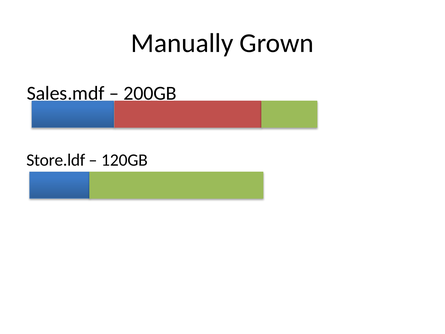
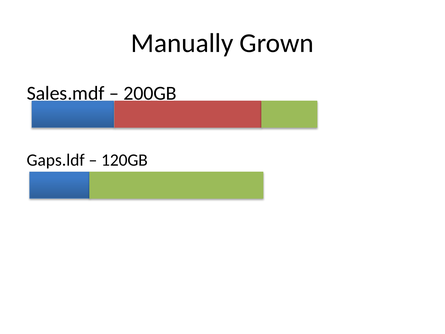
Store.ldf: Store.ldf -> Gaps.ldf
